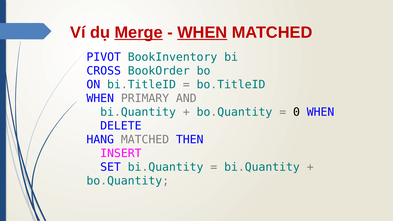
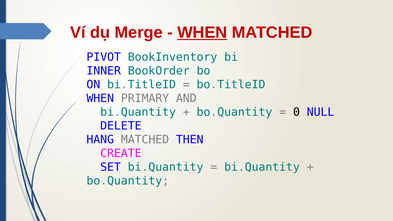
Merge underline: present -> none
CROSS: CROSS -> INNER
0 WHEN: WHEN -> NULL
INSERT: INSERT -> CREATE
